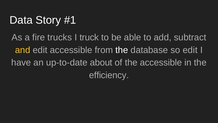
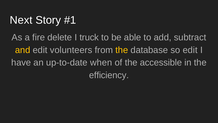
Data: Data -> Next
trucks: trucks -> delete
edit accessible: accessible -> volunteers
the at (122, 50) colour: white -> yellow
about: about -> when
